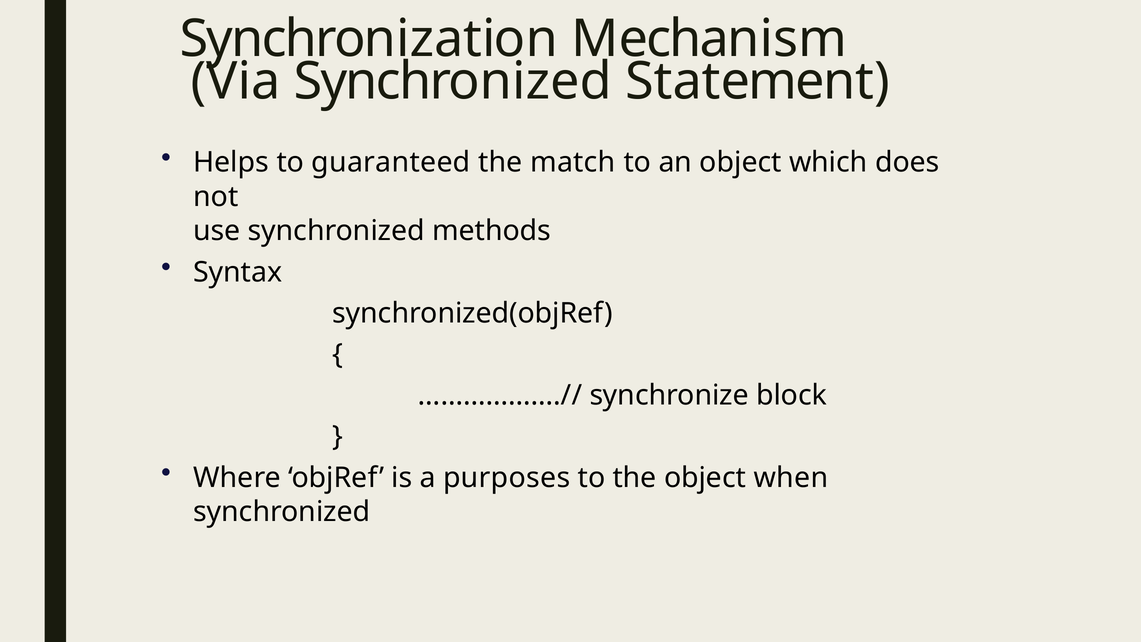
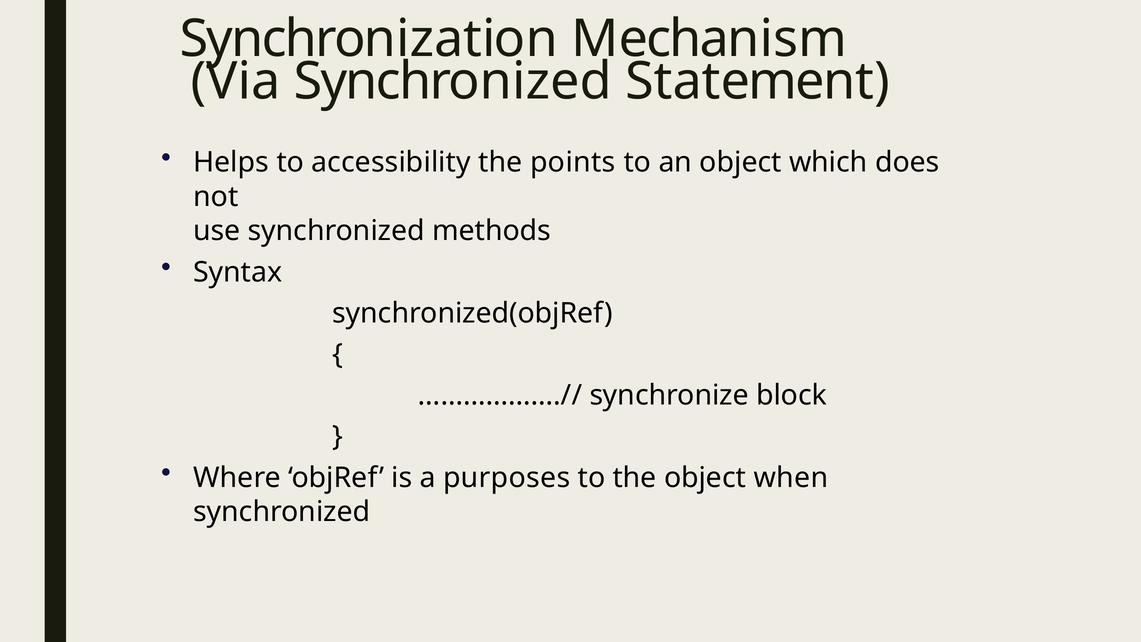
guaranteed: guaranteed -> accessibility
match: match -> points
